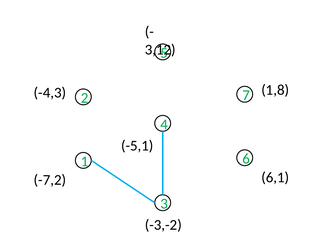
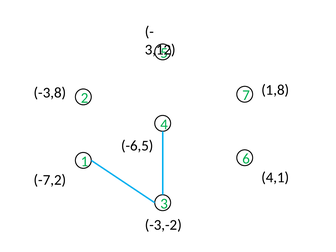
-4,3: -4,3 -> -3,8
-5,1: -5,1 -> -6,5
6,1: 6,1 -> 4,1
